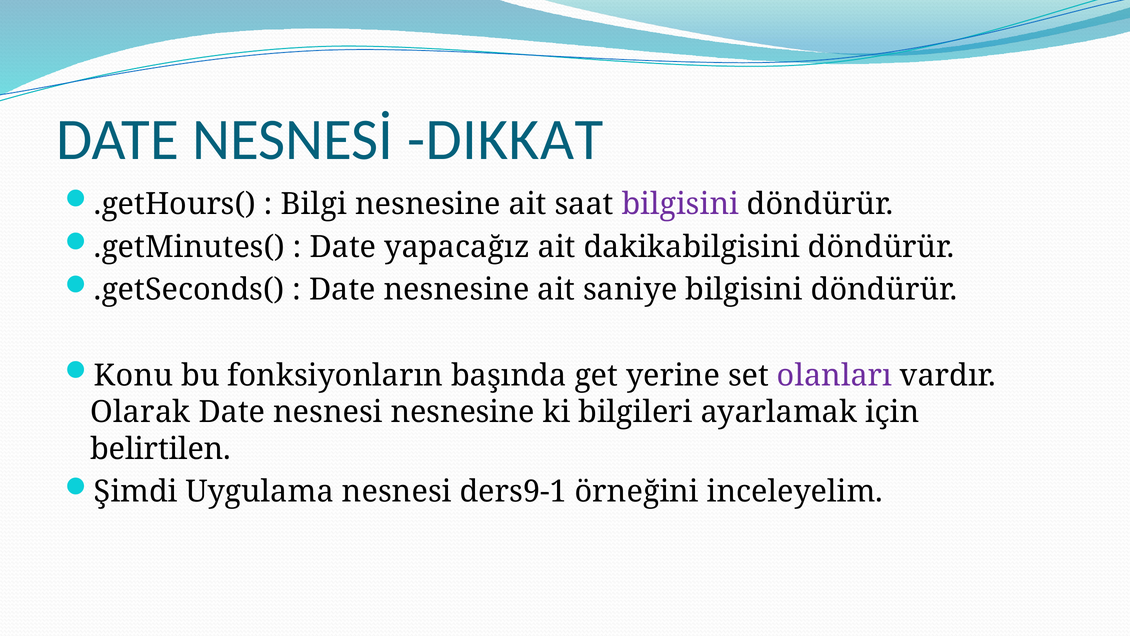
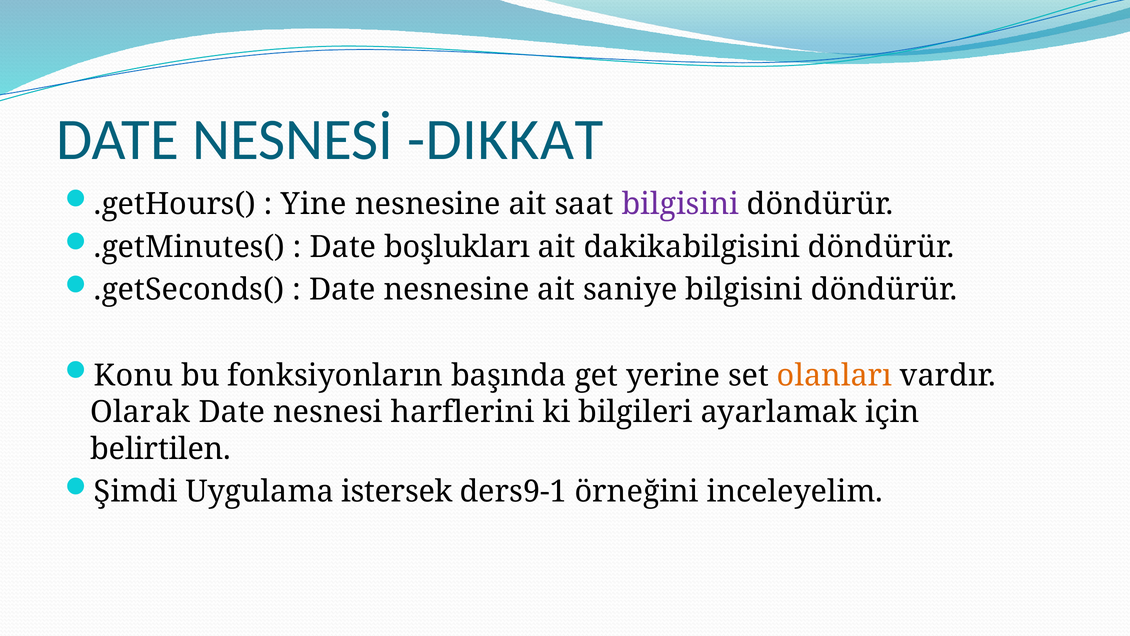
Bilgi: Bilgi -> Yine
yapacağız: yapacağız -> boşlukları
olanları colour: purple -> orange
nesnesi nesnesine: nesnesine -> harflerini
Uygulama nesnesi: nesnesi -> istersek
